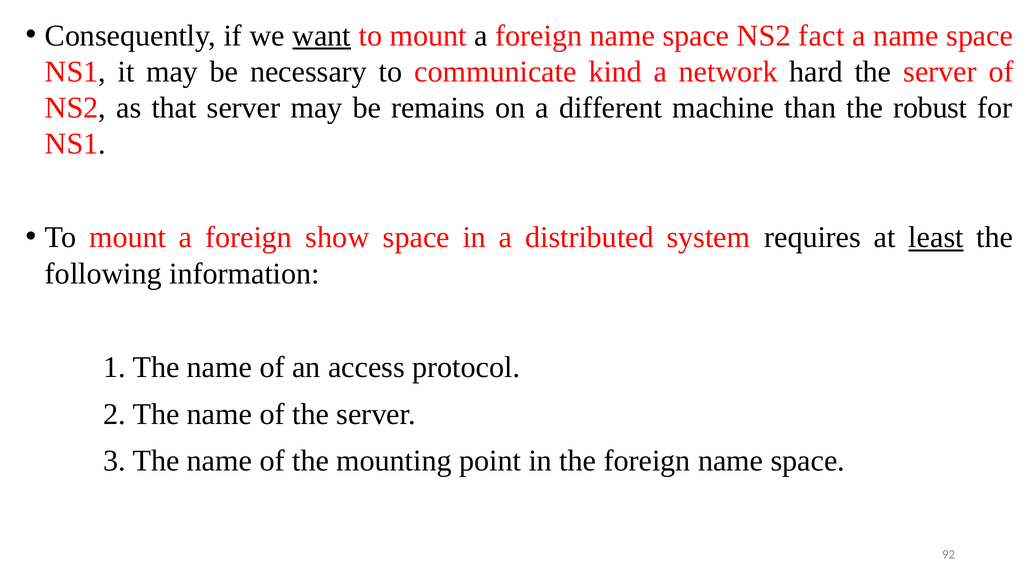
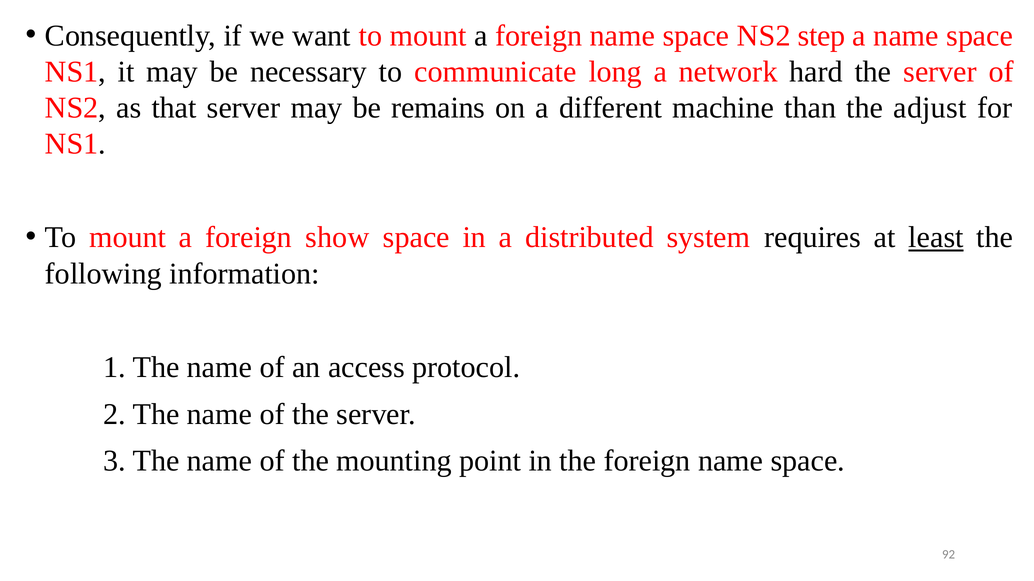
want underline: present -> none
fact: fact -> step
kind: kind -> long
robust: robust -> adjust
